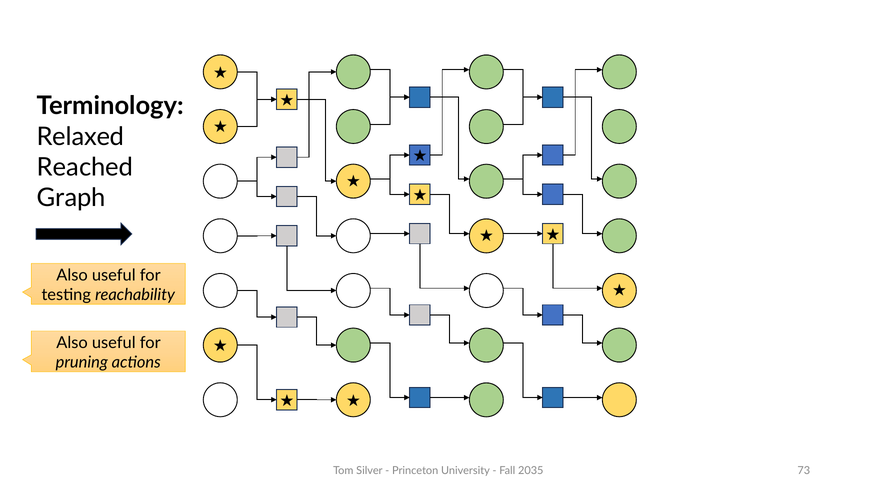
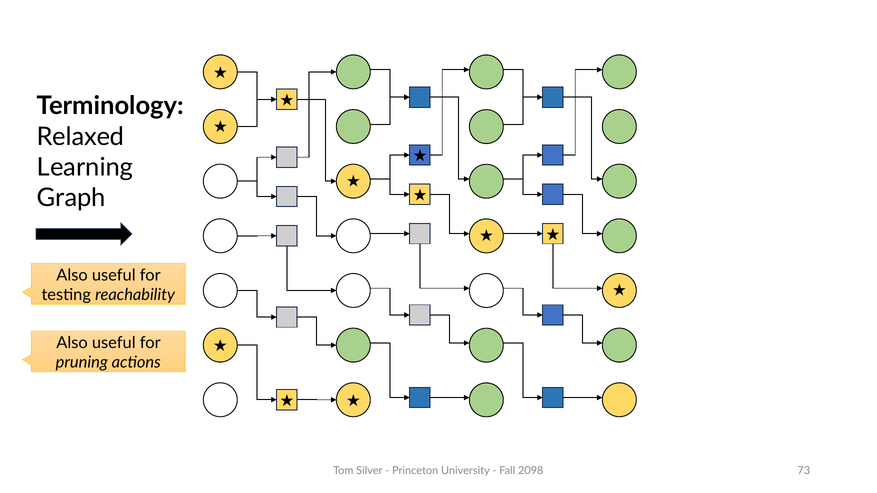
Reached: Reached -> Learning
2035: 2035 -> 2098
